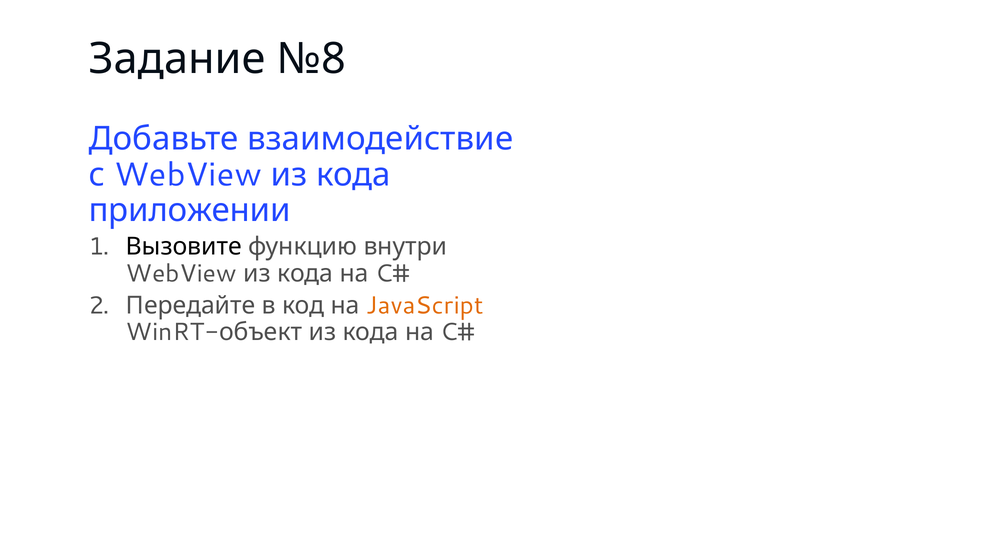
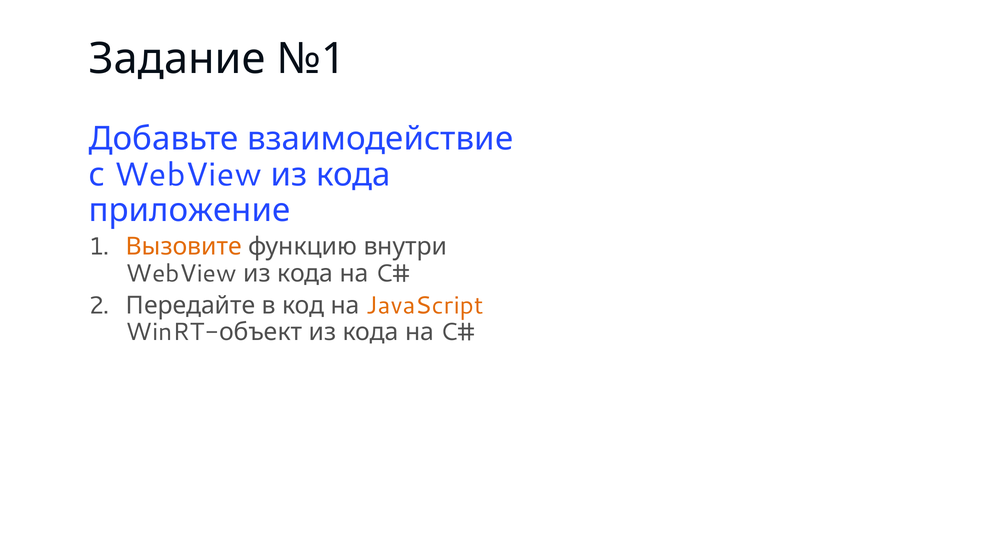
№8: №8 -> №1
приложении: приложении -> приложение
Вызовите colour: black -> orange
